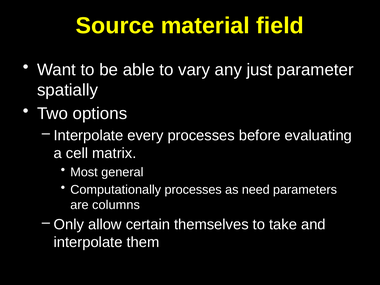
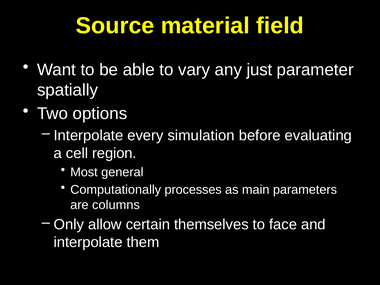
every processes: processes -> simulation
matrix: matrix -> region
need: need -> main
take: take -> face
